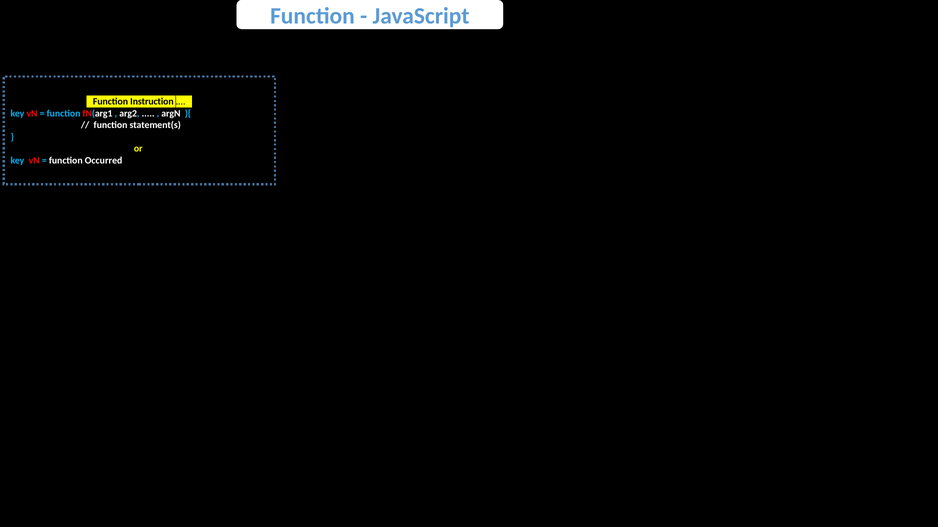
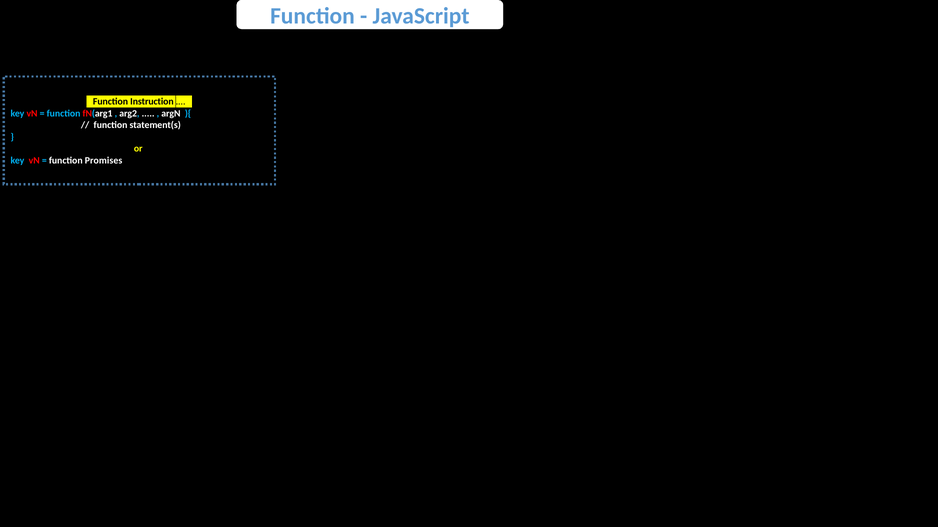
Occurred: Occurred -> Promises
